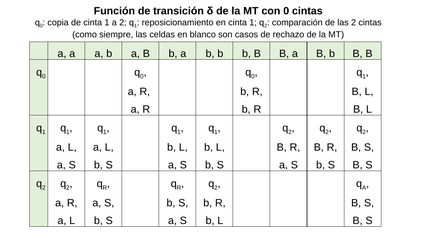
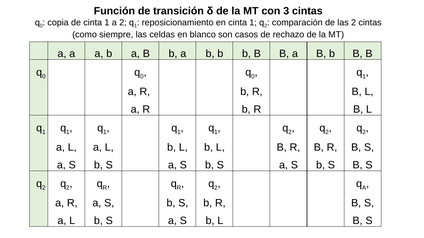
con 0: 0 -> 3
